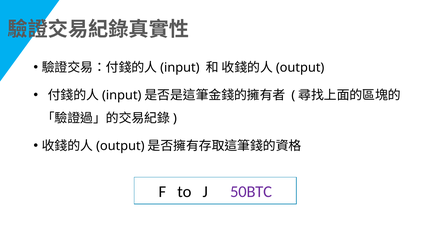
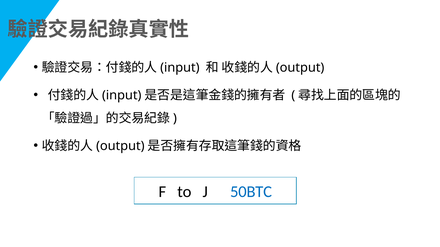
50BTC colour: purple -> blue
